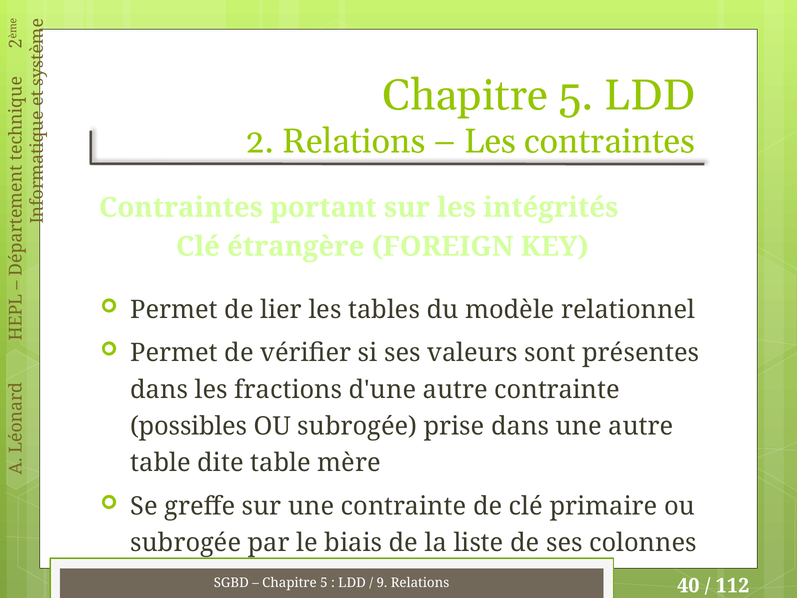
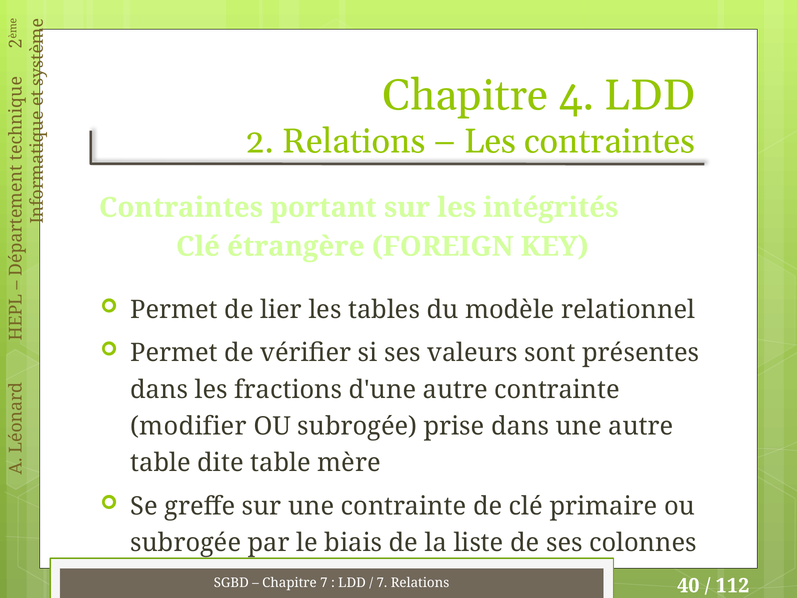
5 at (576, 96): 5 -> 4
possibles: possibles -> modifier
5 at (324, 583): 5 -> 7
9 at (382, 583): 9 -> 7
